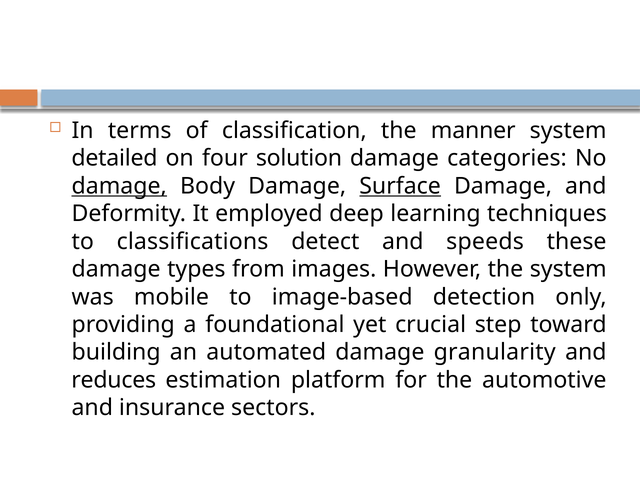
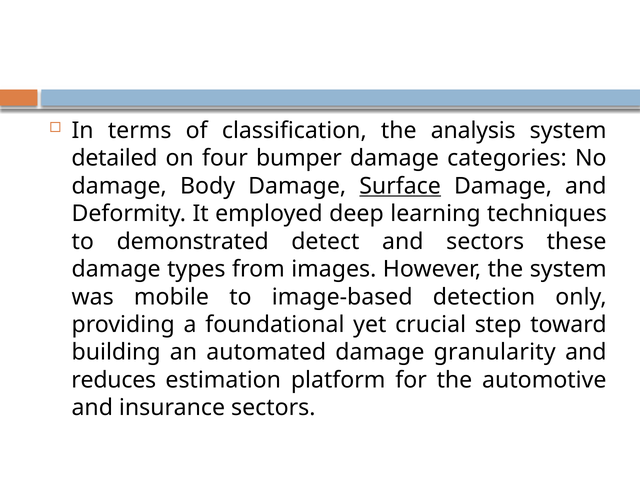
manner: manner -> analysis
solution: solution -> bumper
damage at (119, 186) underline: present -> none
classifications: classifications -> demonstrated
and speeds: speeds -> sectors
